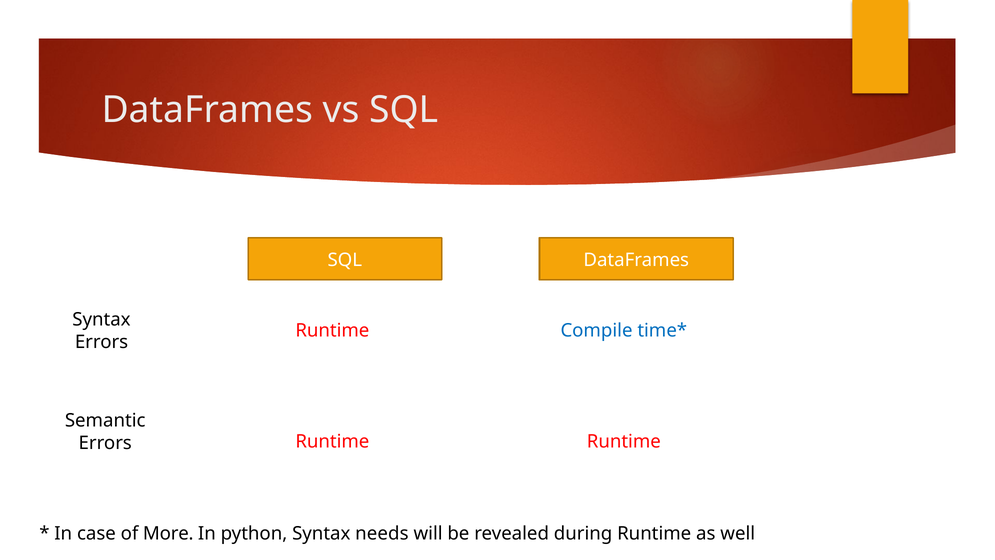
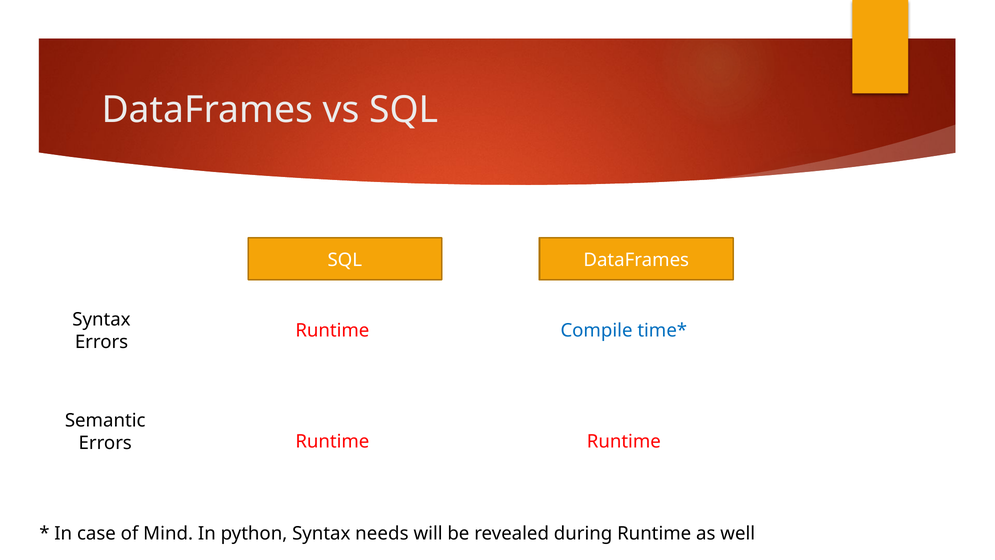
More: More -> Mind
